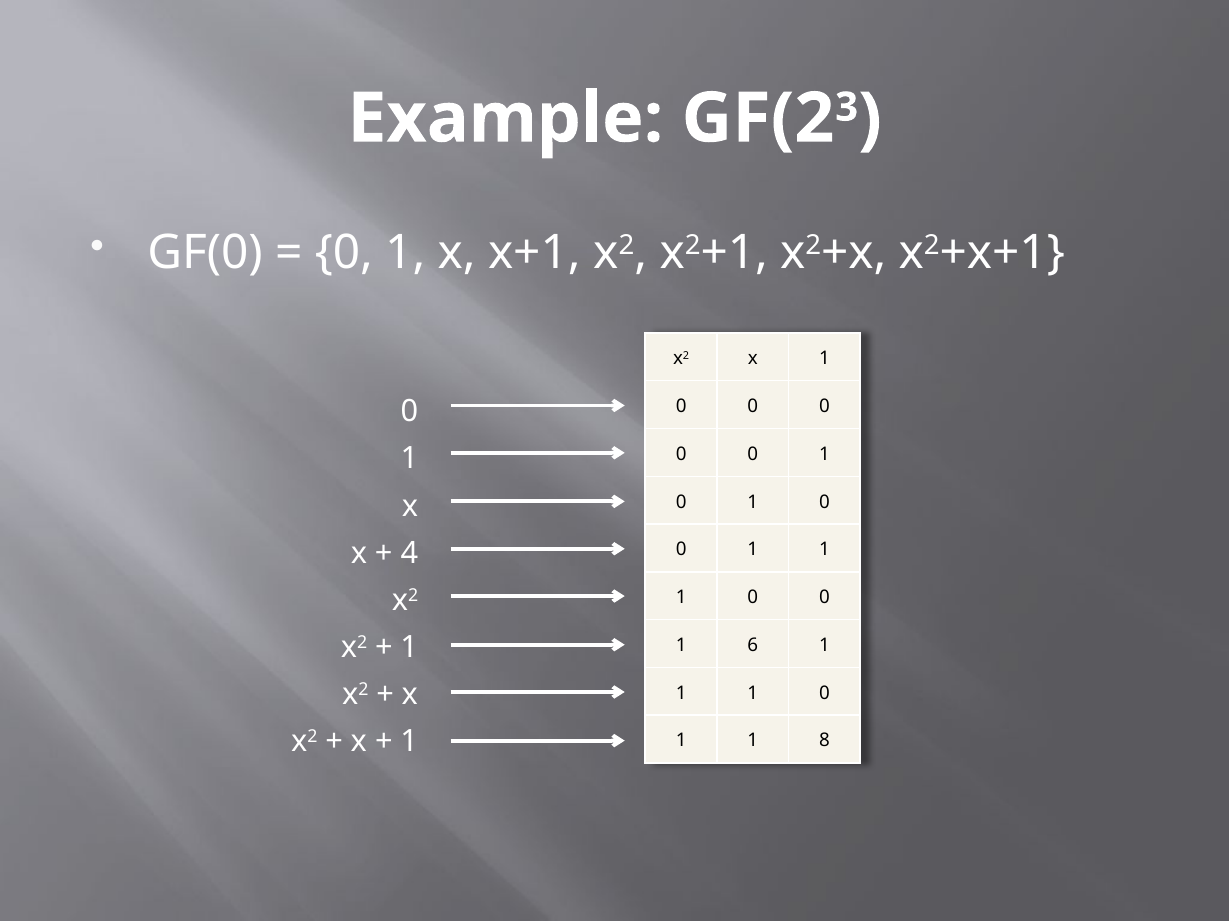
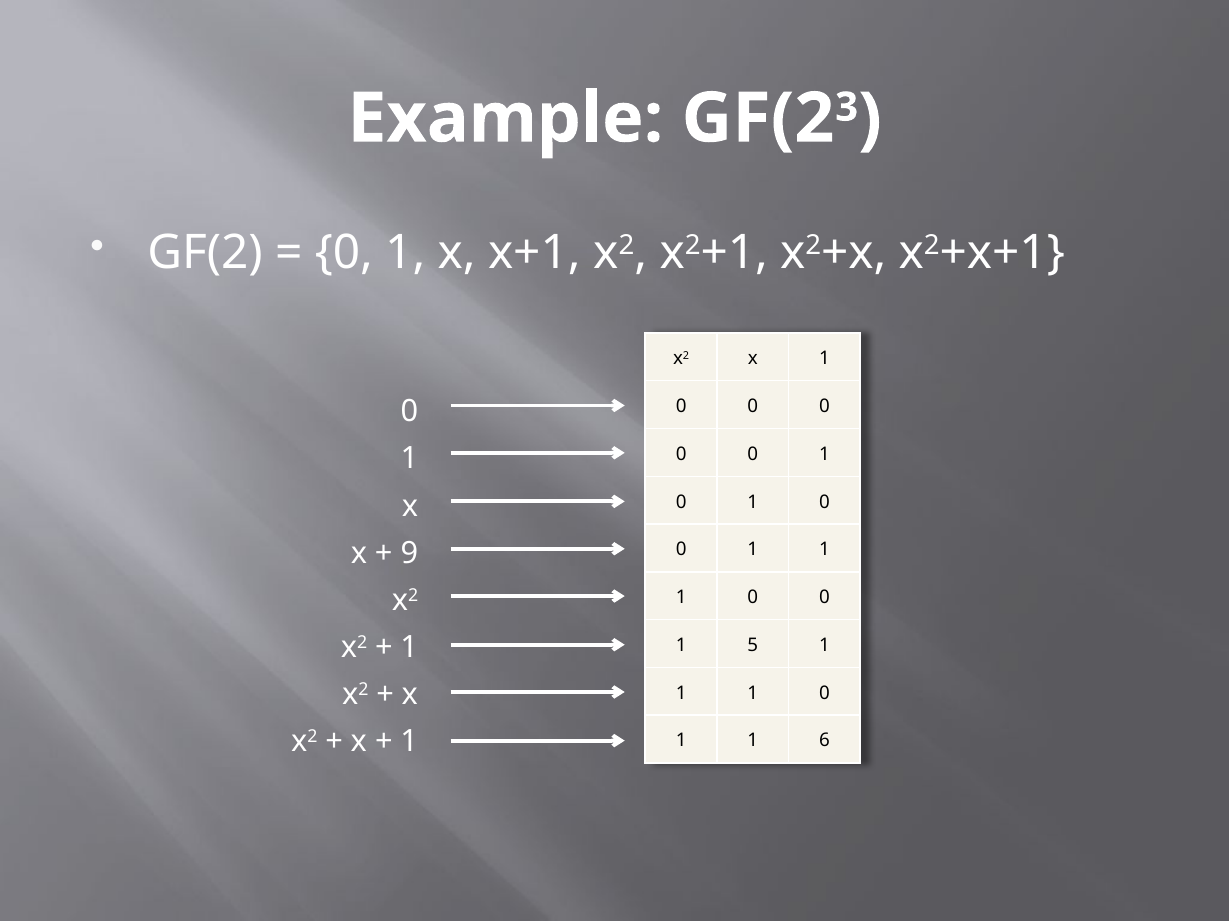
GF(0 at (205, 253): GF(0 -> GF(2
4: 4 -> 9
6: 6 -> 5
8: 8 -> 6
